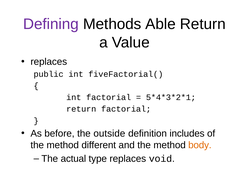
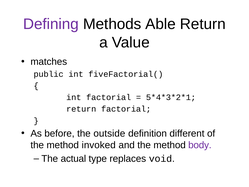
replaces at (49, 62): replaces -> matches
includes: includes -> different
different: different -> invoked
body colour: orange -> purple
